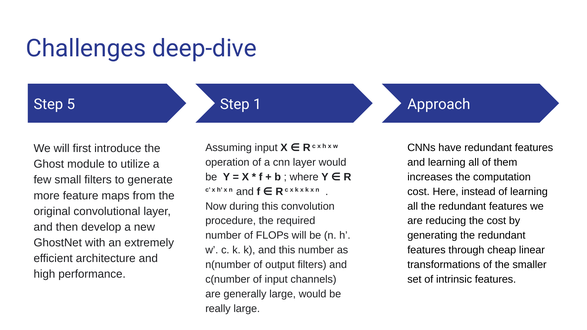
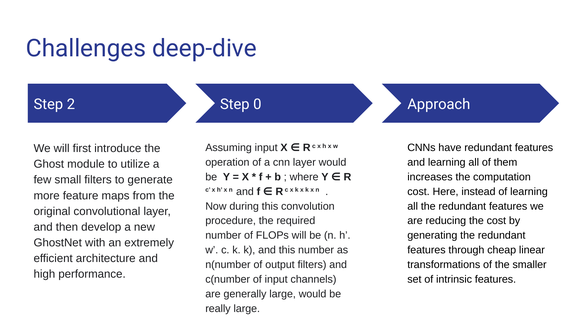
5: 5 -> 2
1: 1 -> 0
